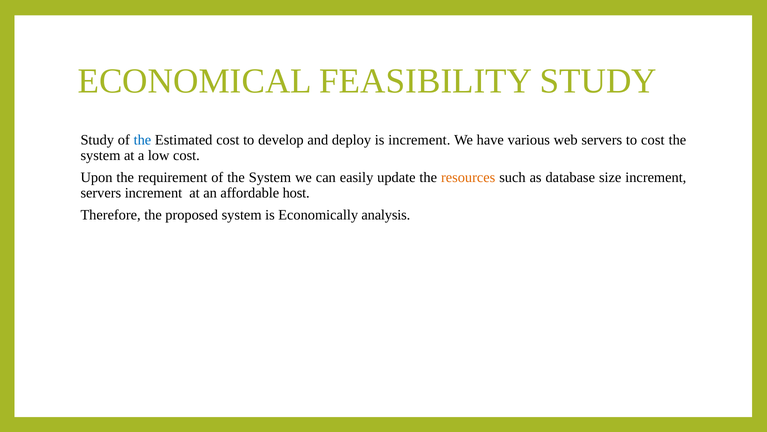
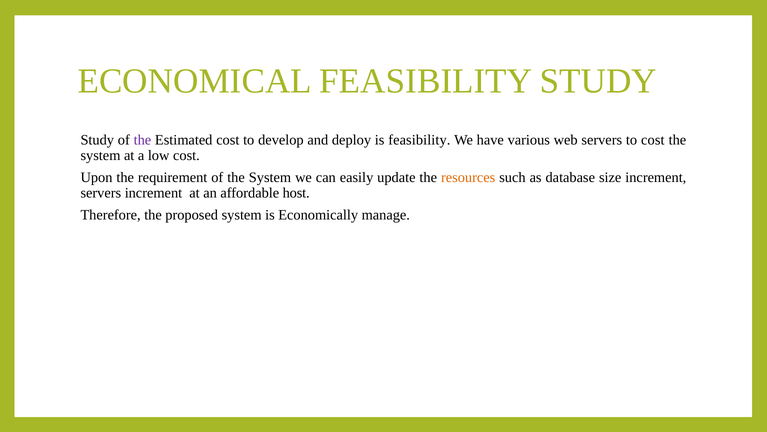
the at (142, 140) colour: blue -> purple
is increment: increment -> feasibility
analysis: analysis -> manage
